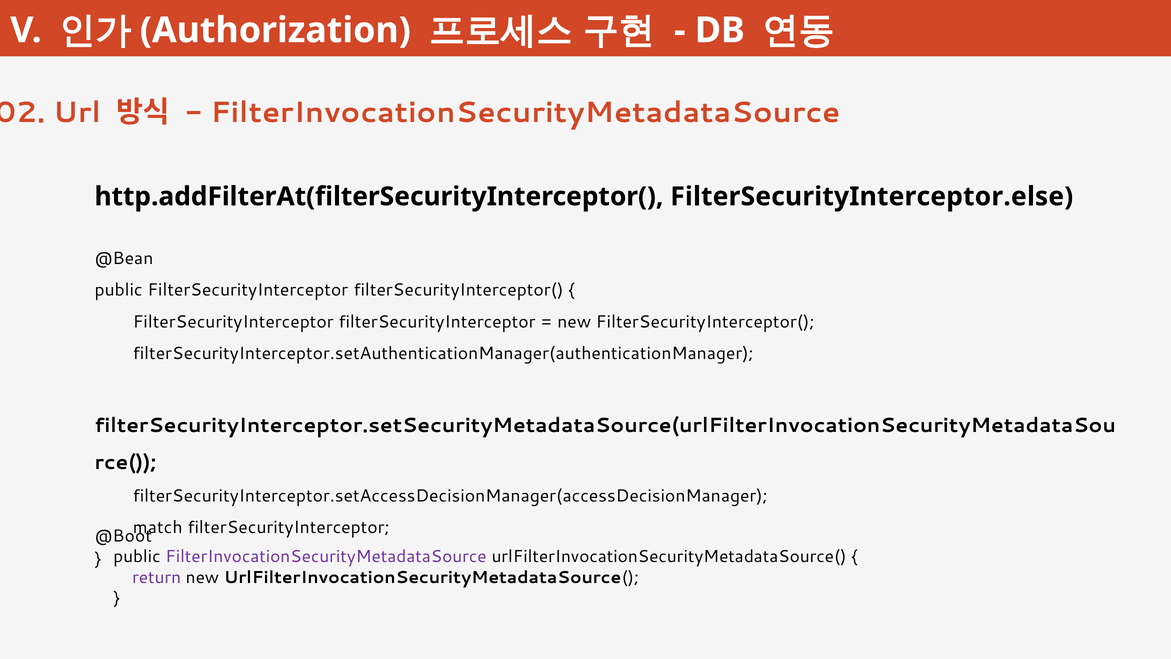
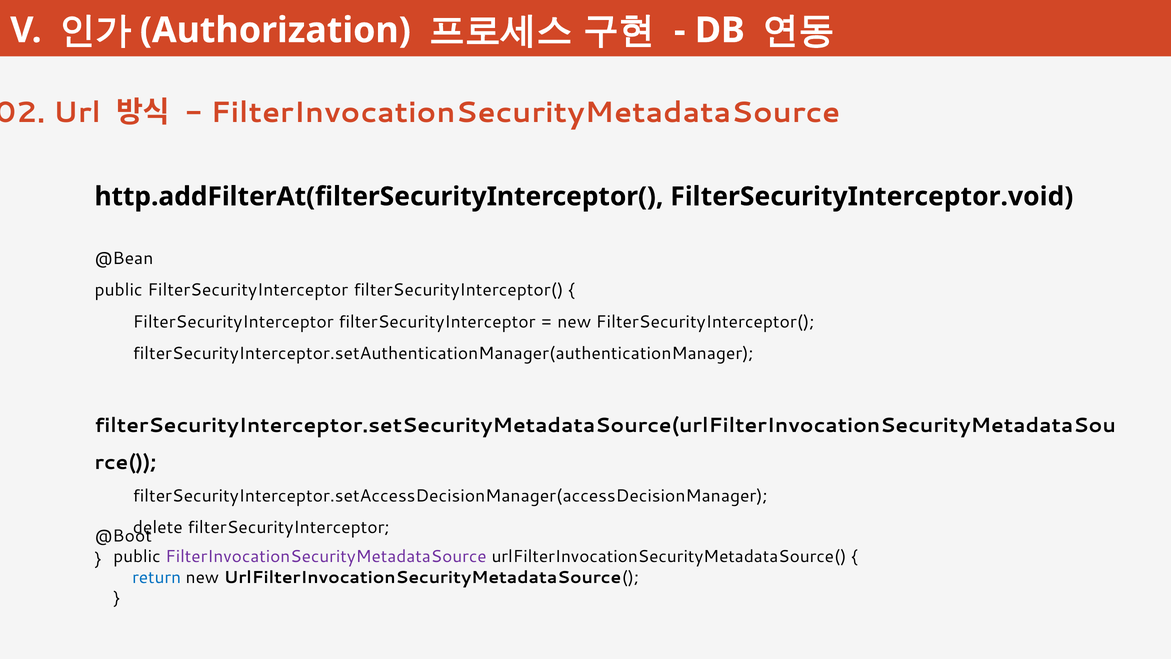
FilterSecurityInterceptor.else: FilterSecurityInterceptor.else -> FilterSecurityInterceptor.void
match: match -> delete
return colour: purple -> blue
